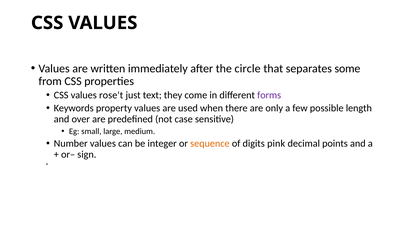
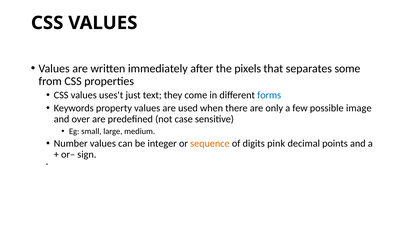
circle: circle -> pixels
rose't: rose't -> uses't
forms colour: purple -> blue
length: length -> image
